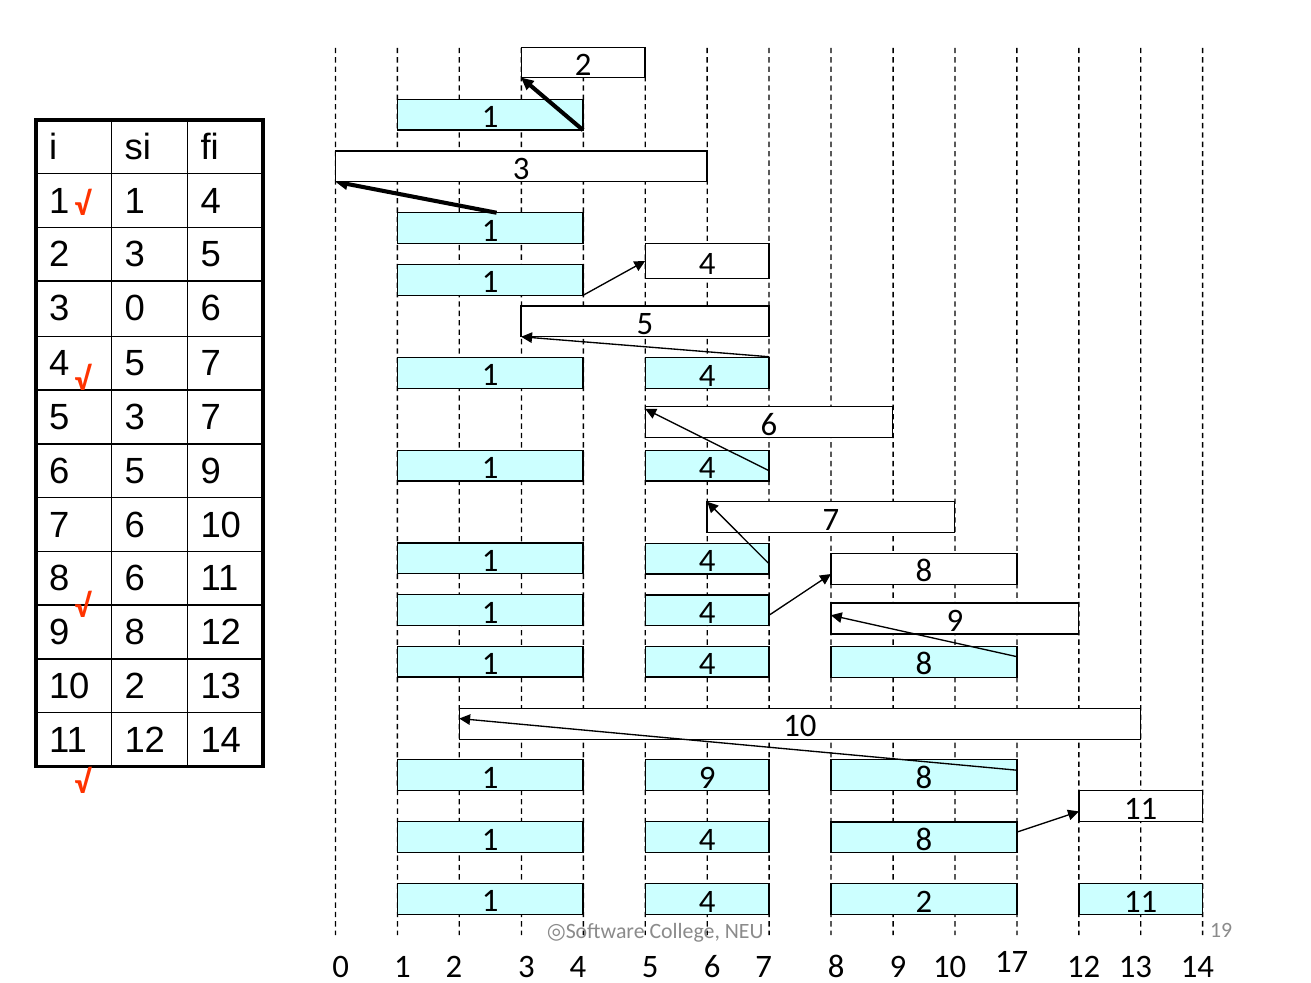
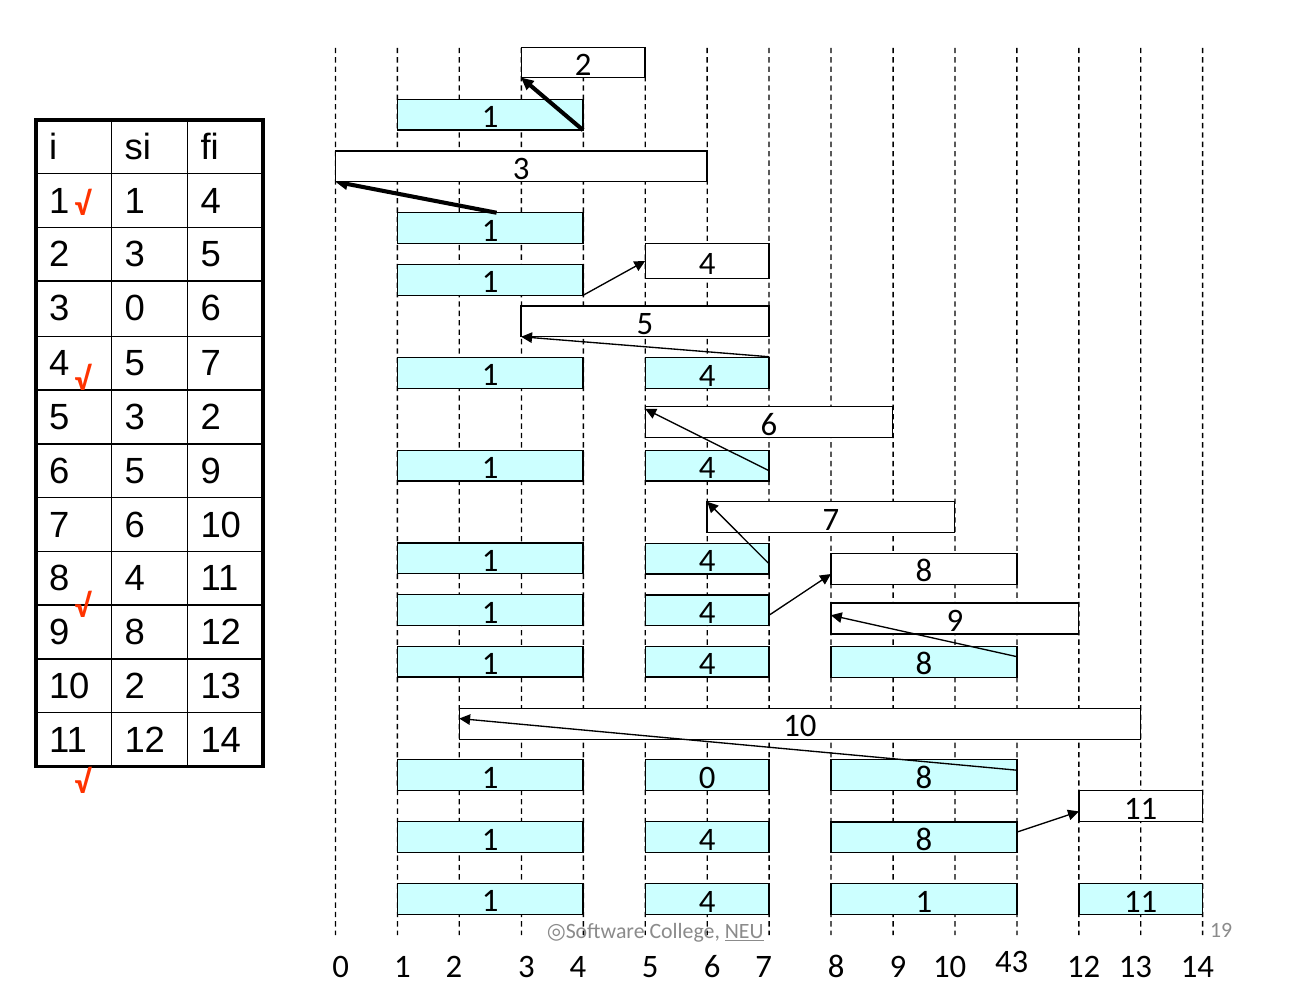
3 7: 7 -> 2
8 6: 6 -> 4
1 9: 9 -> 0
2 at (924, 902): 2 -> 1
NEU underline: none -> present
17: 17 -> 43
